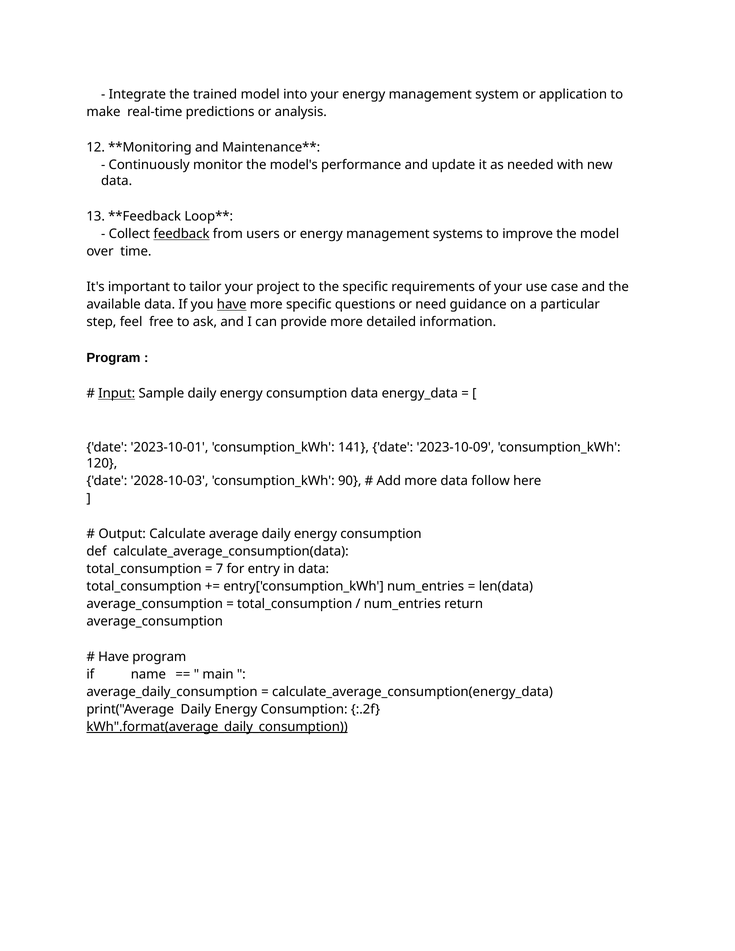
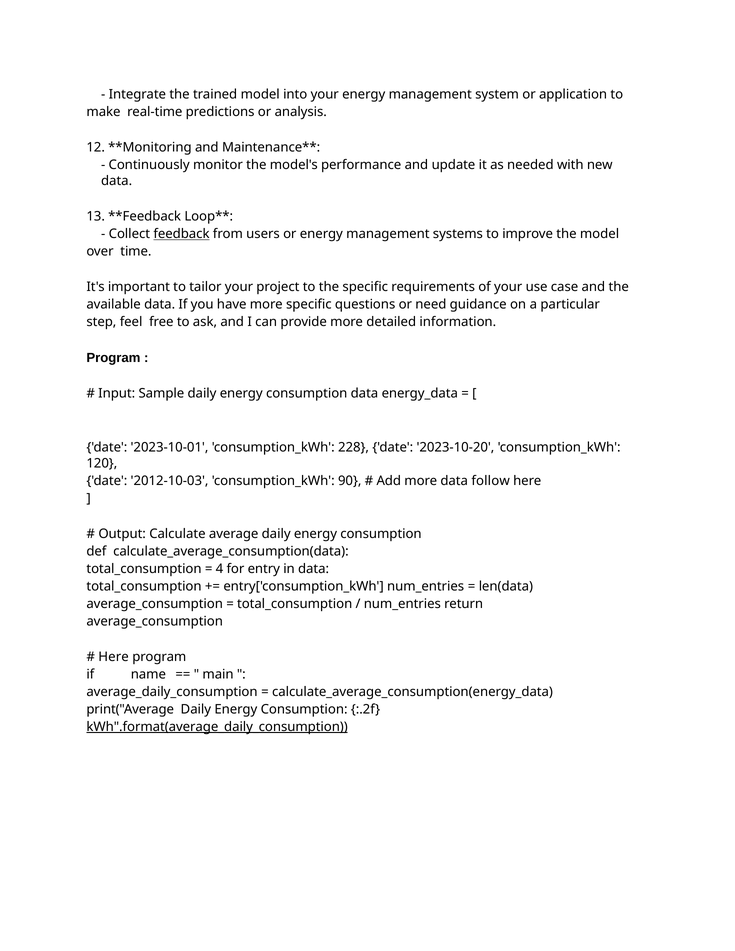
have at (232, 305) underline: present -> none
Input underline: present -> none
141: 141 -> 228
2023-10-09: 2023-10-09 -> 2023-10-20
2028-10-03: 2028-10-03 -> 2012-10-03
7: 7 -> 4
Have at (114, 657): Have -> Here
